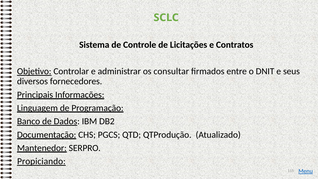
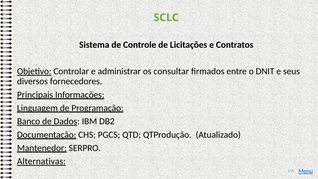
Propiciando: Propiciando -> Alternativas
